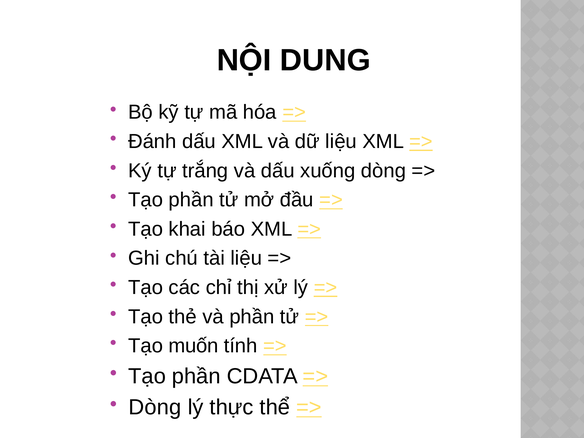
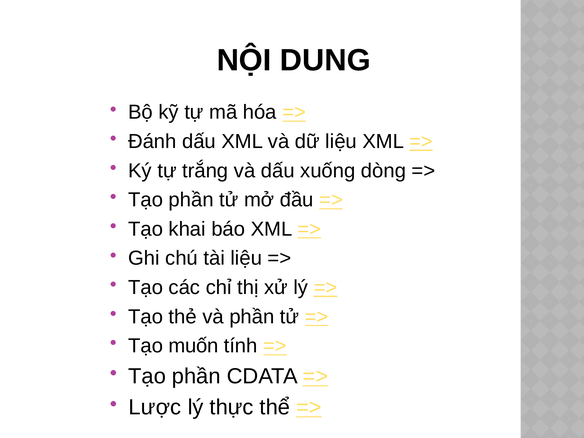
Dòng at (155, 407): Dòng -> Lược
